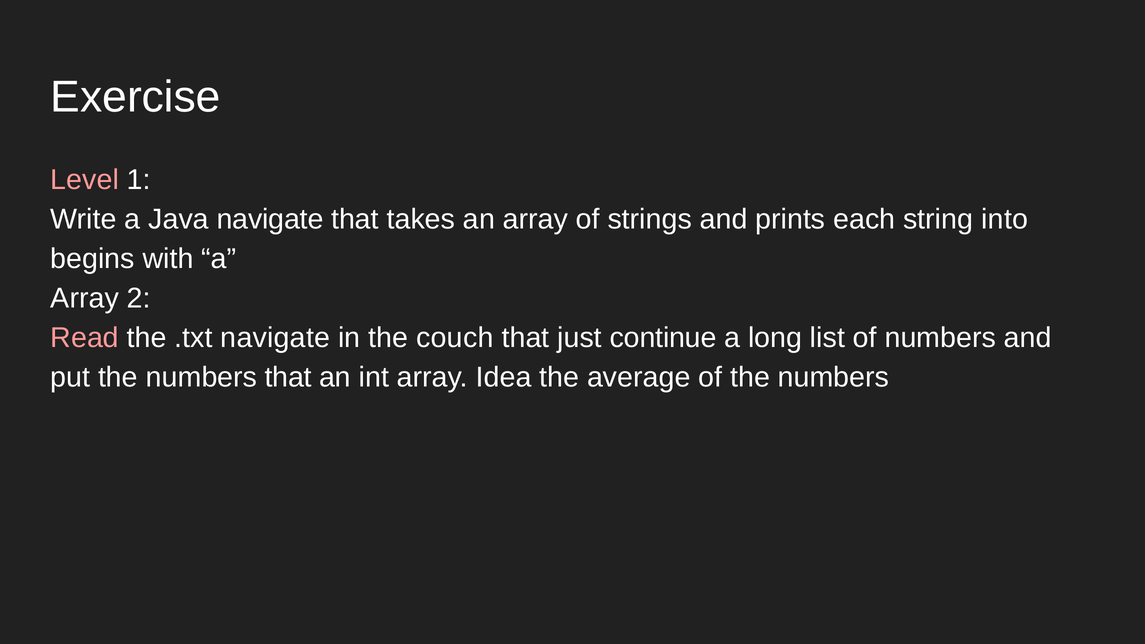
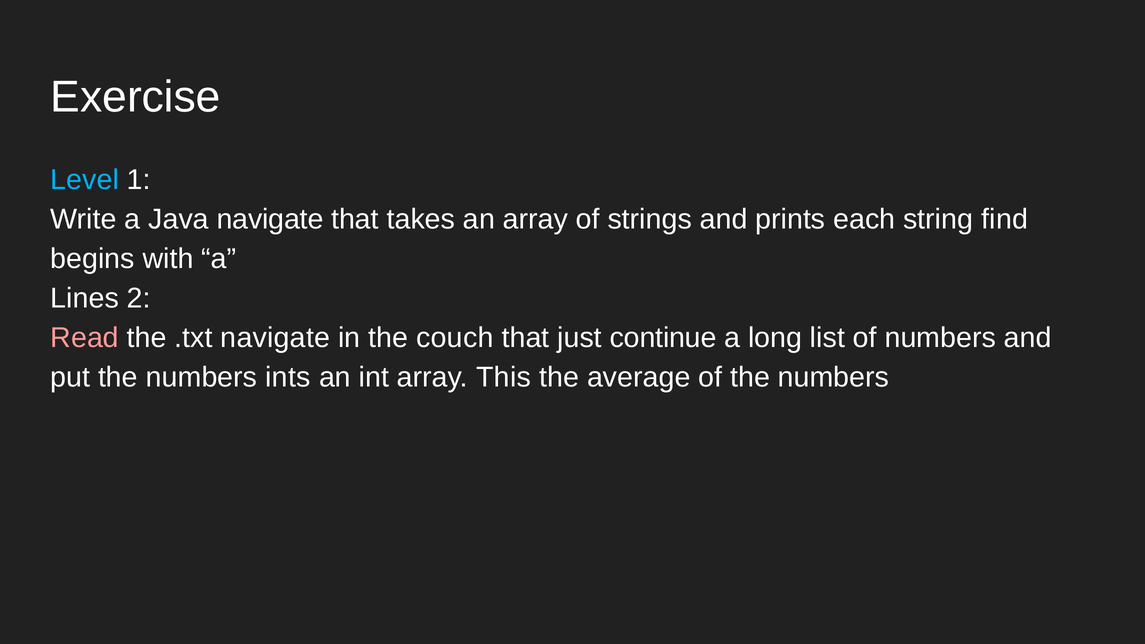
Level colour: pink -> light blue
into: into -> find
Array at (85, 299): Array -> Lines
numbers that: that -> ints
Idea: Idea -> This
